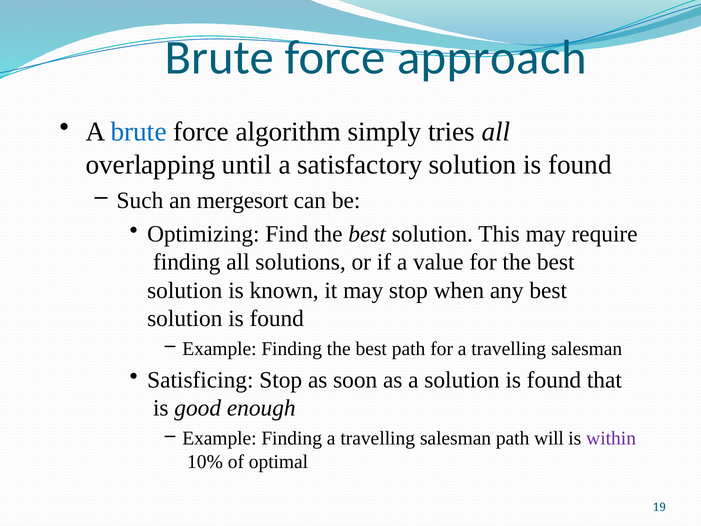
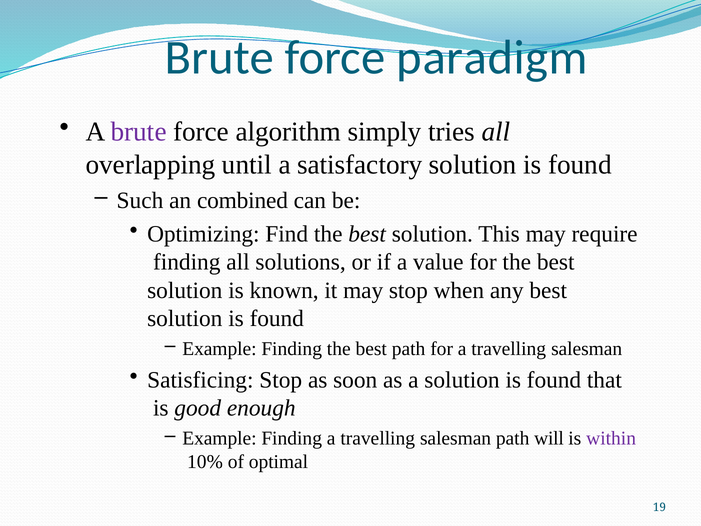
approach: approach -> paradigm
brute at (139, 132) colour: blue -> purple
mergesort: mergesort -> combined
